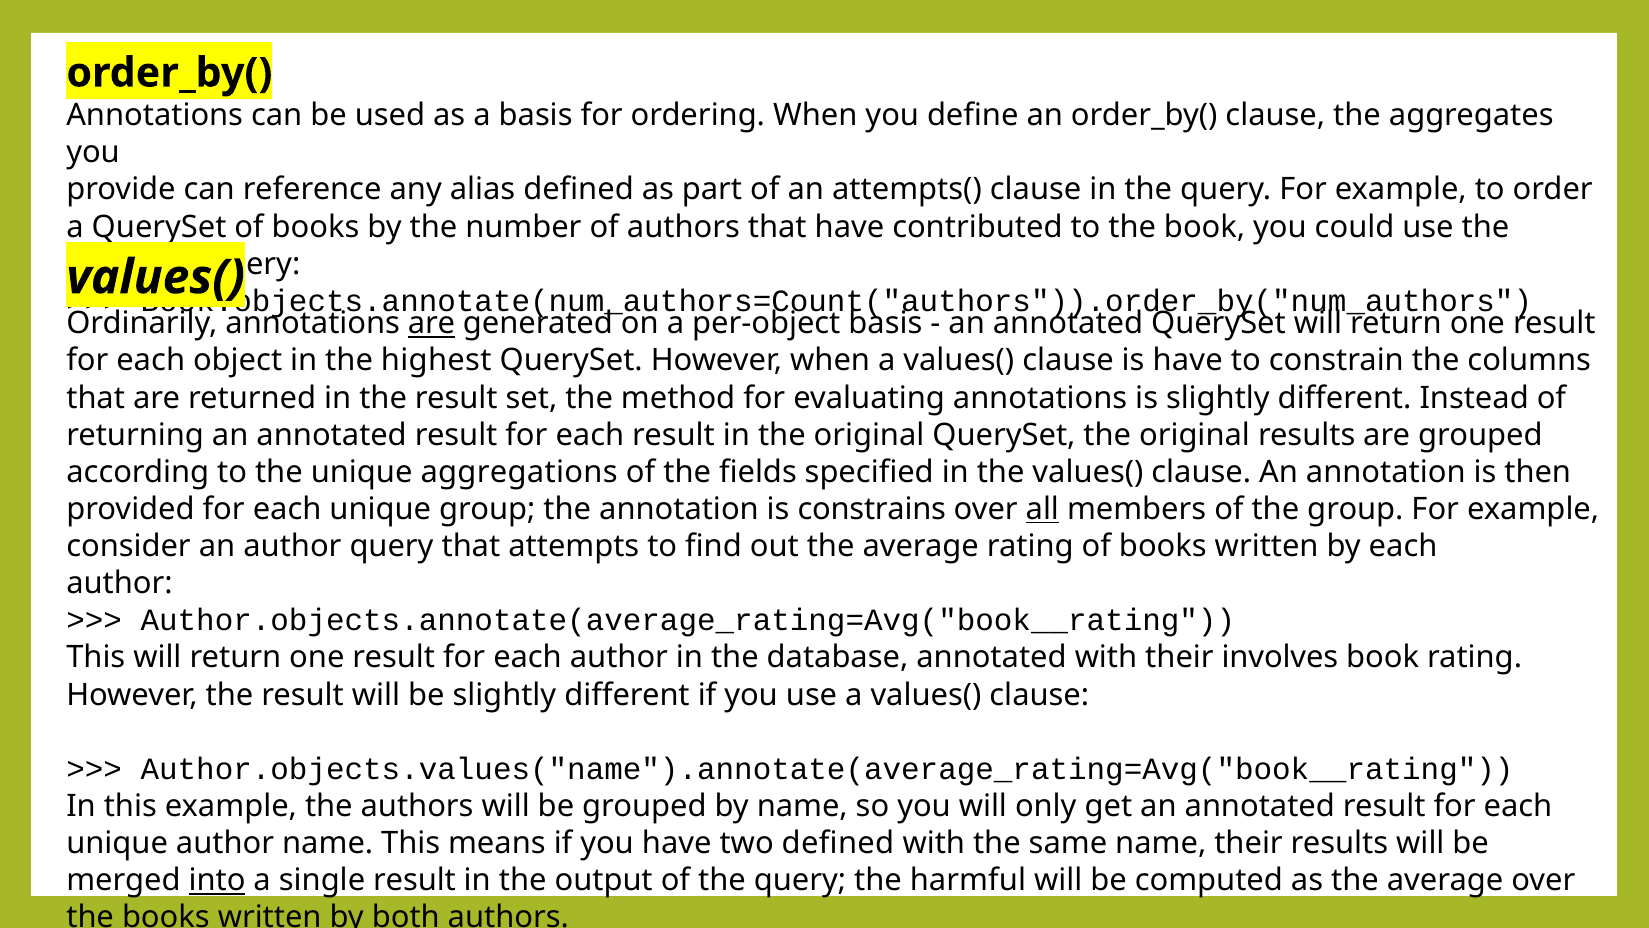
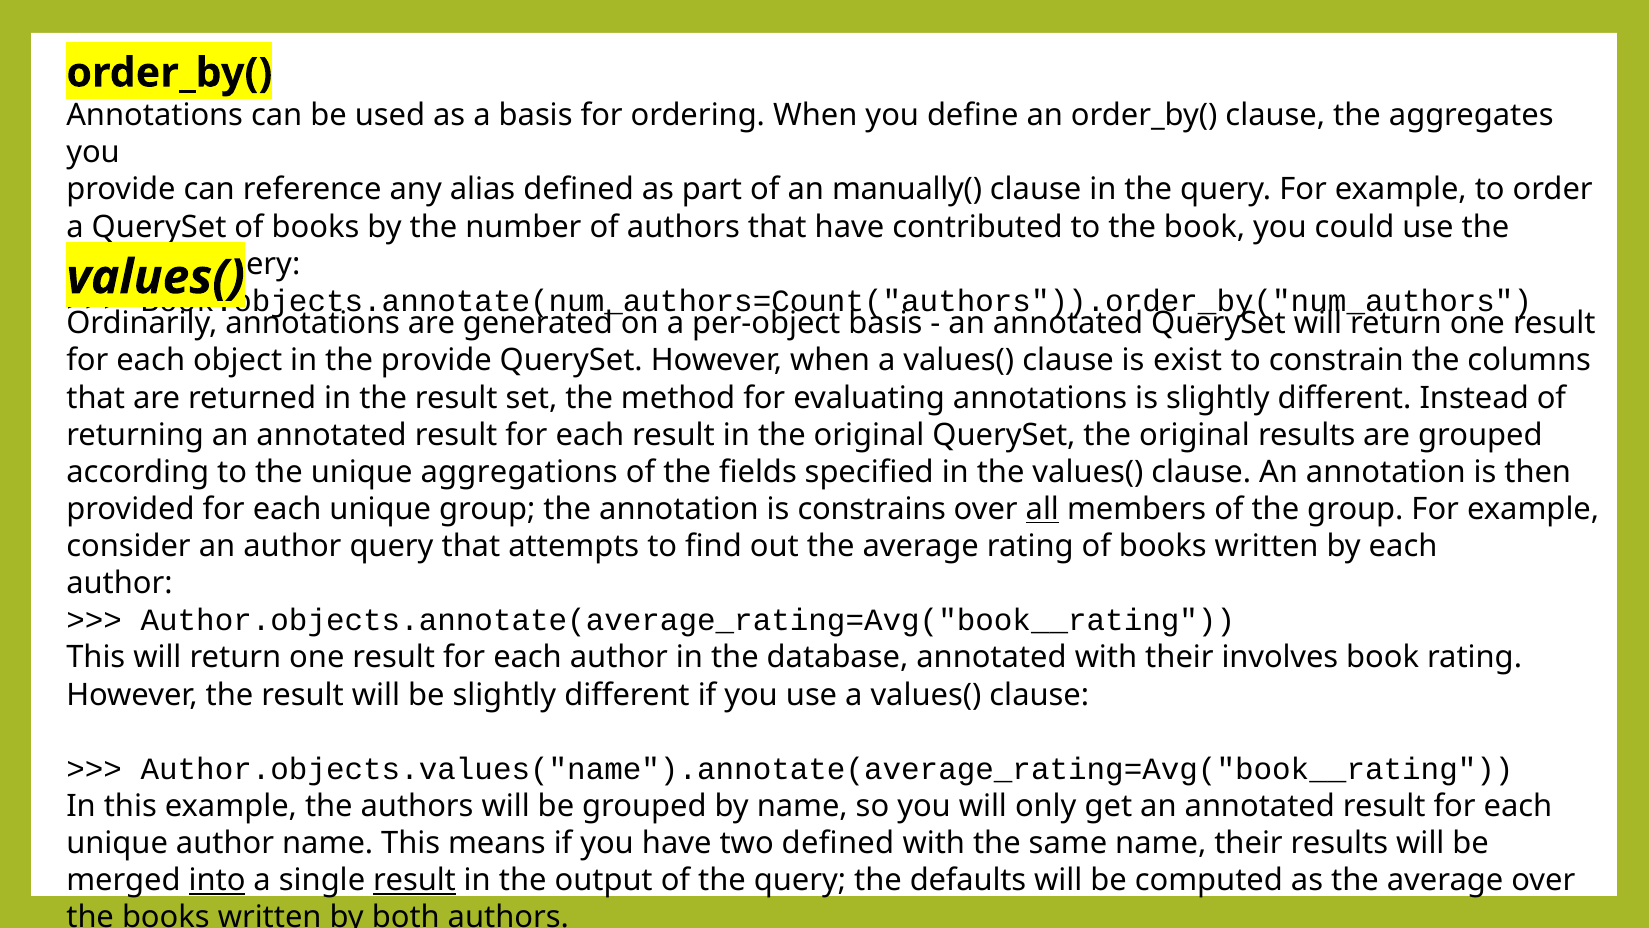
attempts(: attempts( -> manually(
are at (432, 323) underline: present -> none
the highest: highest -> provide
is have: have -> exist
result at (414, 880) underline: none -> present
harmful: harmful -> defaults
